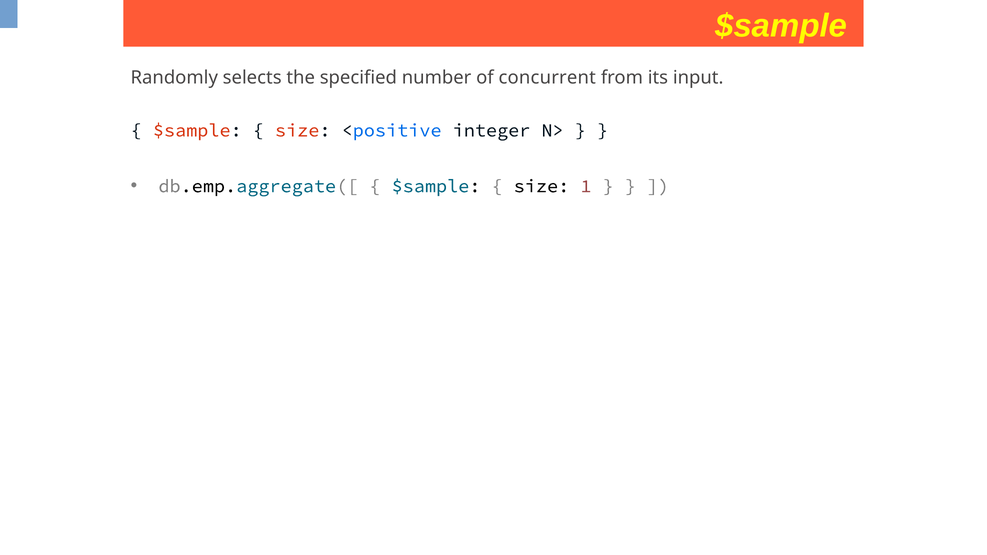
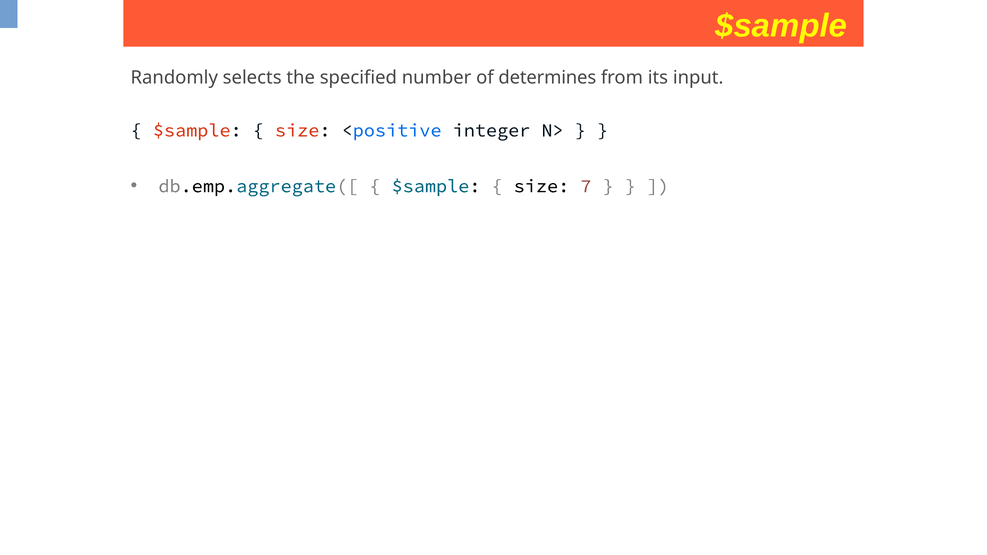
concurrent: concurrent -> determines
1: 1 -> 7
